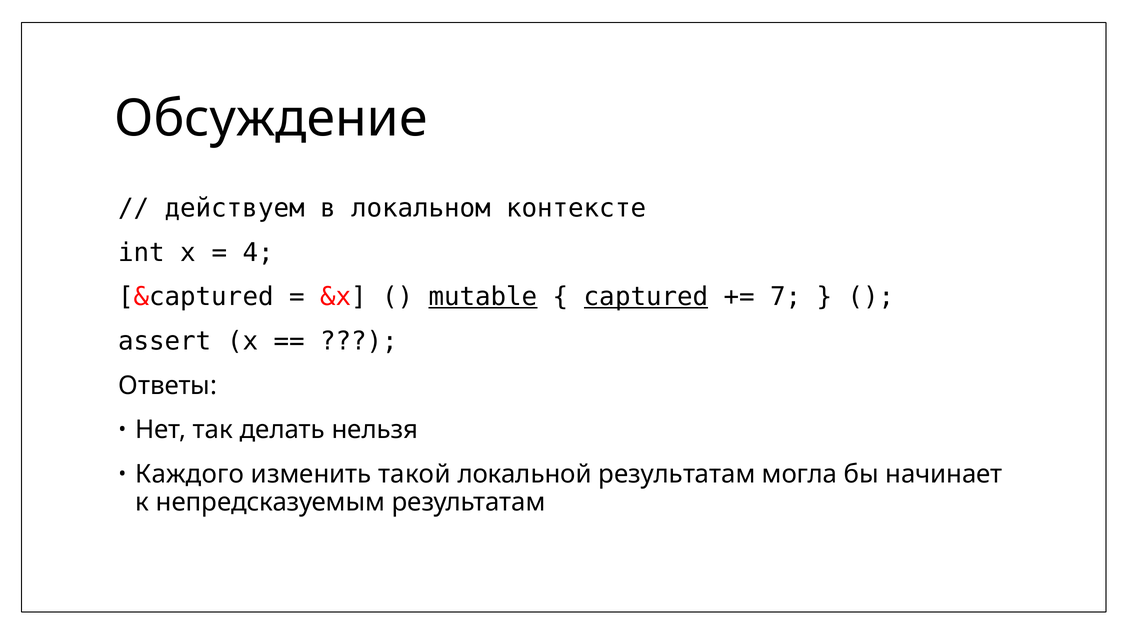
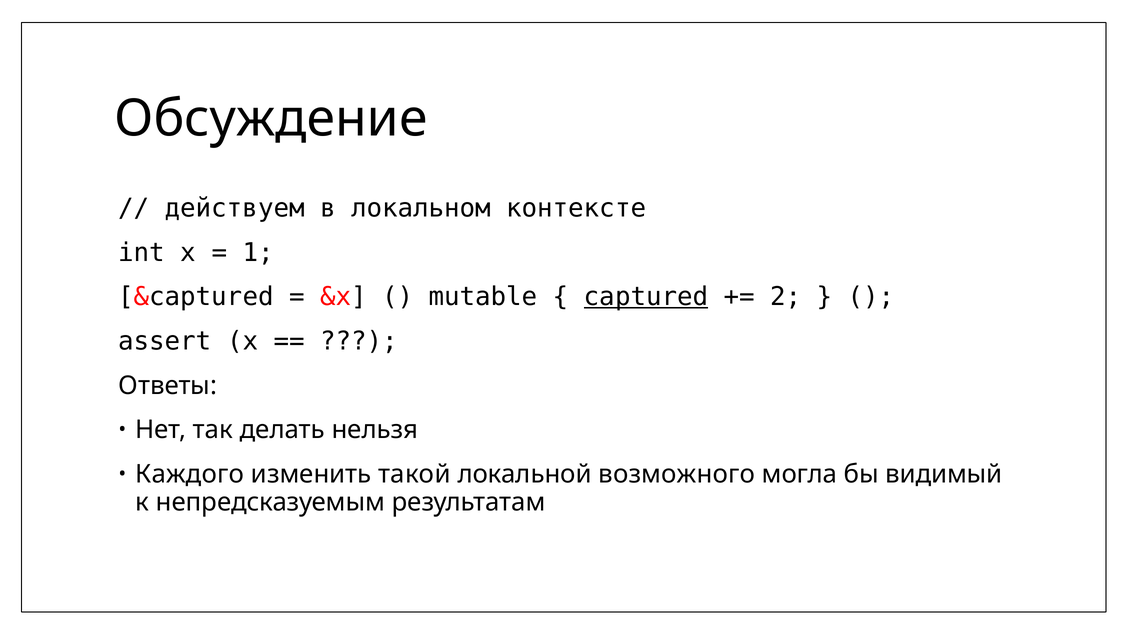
4: 4 -> 1
mutable underline: present -> none
7: 7 -> 2
локальной результатам: результатам -> возможного
начинает: начинает -> видимый
